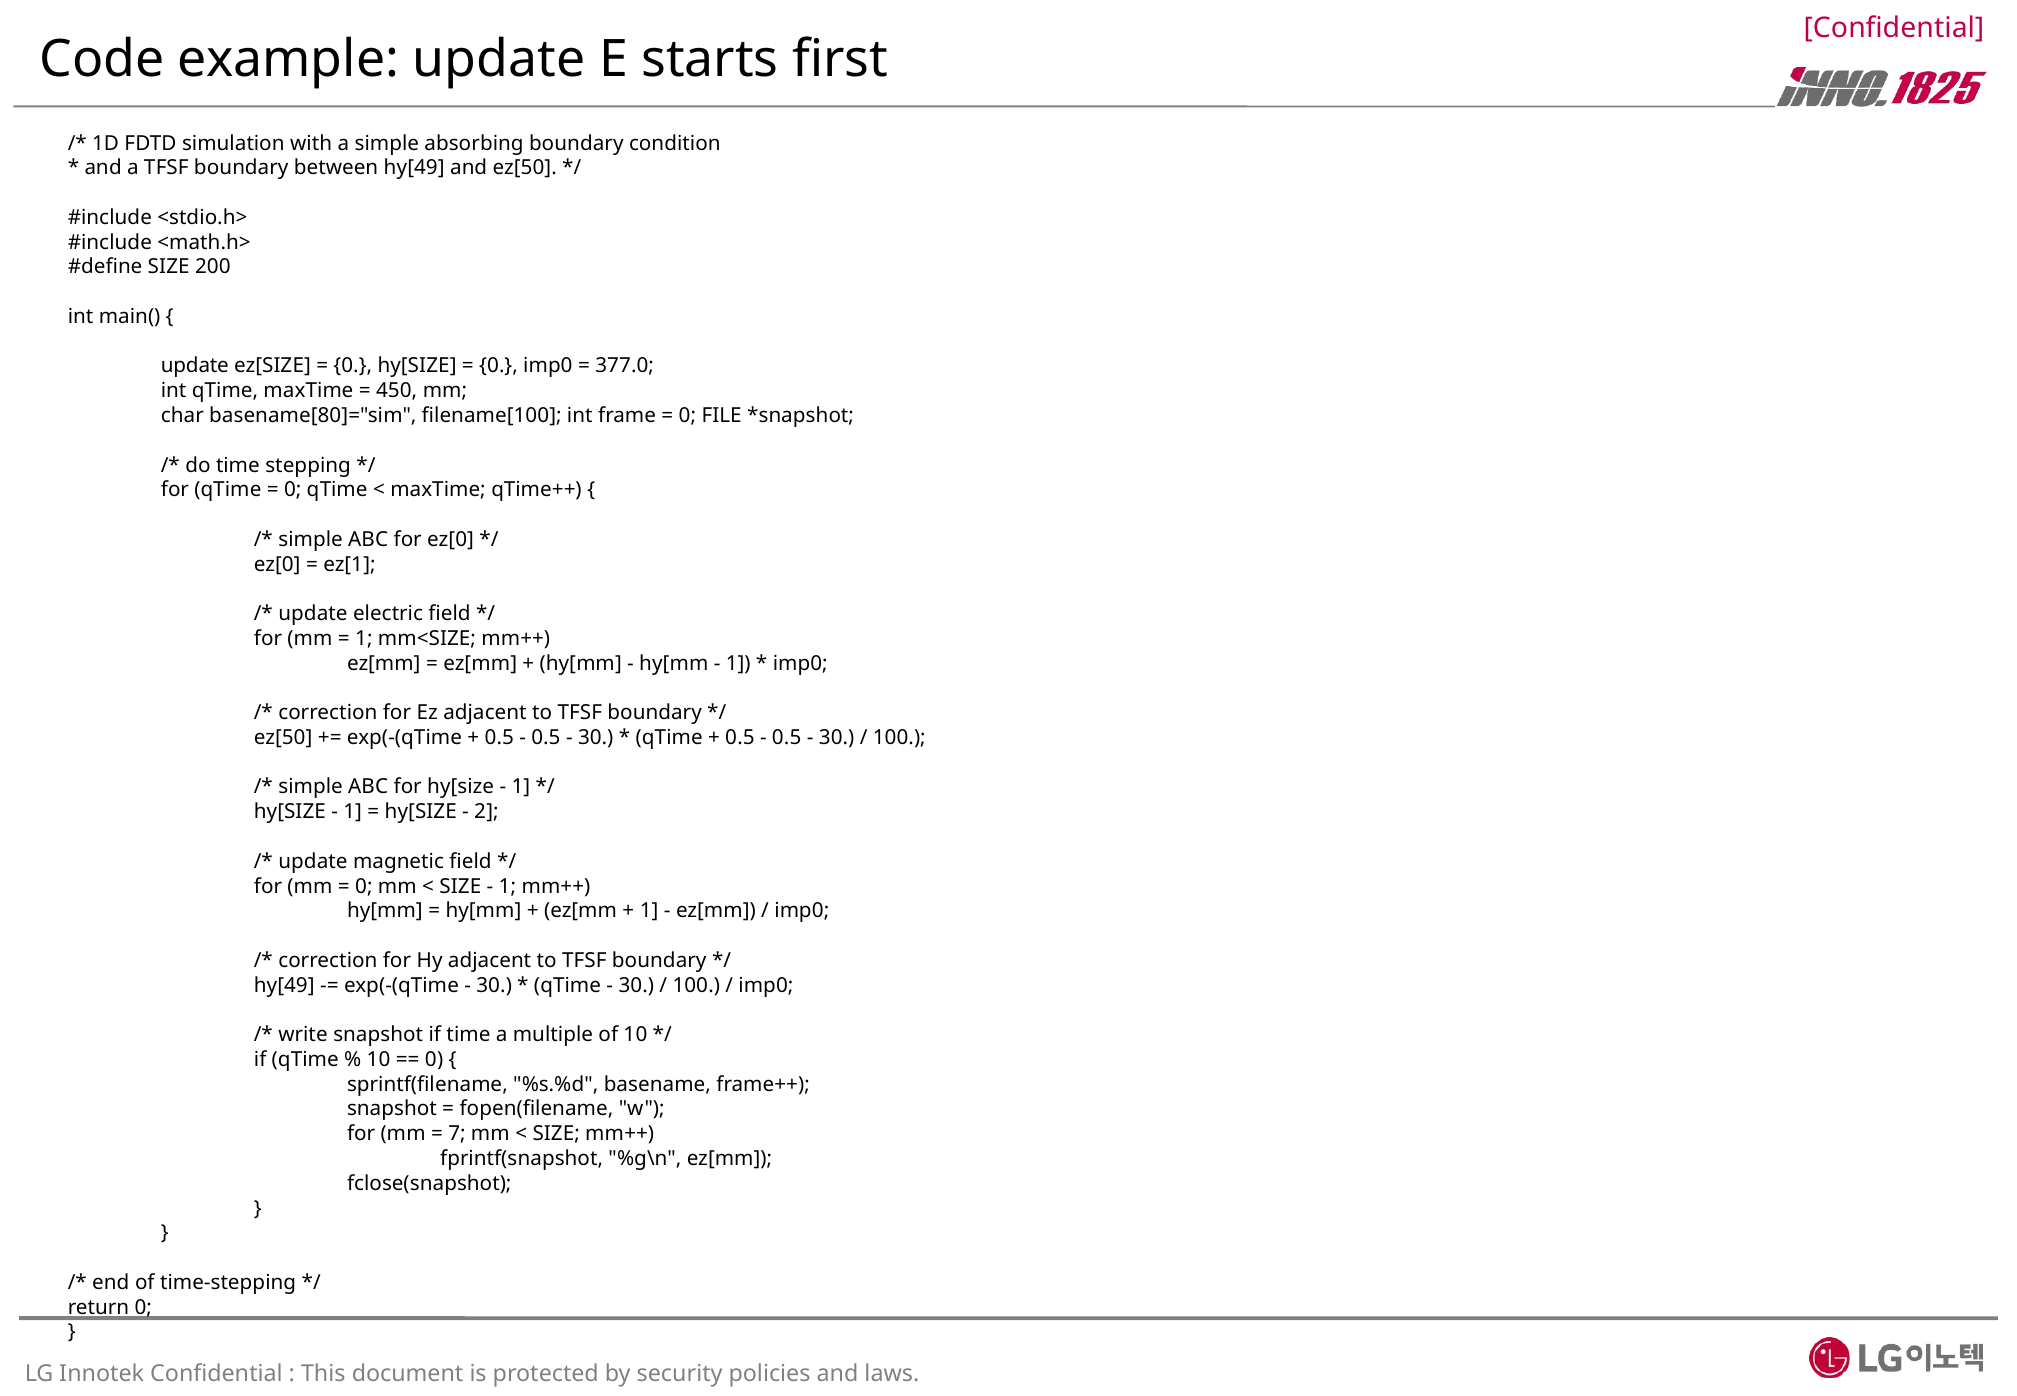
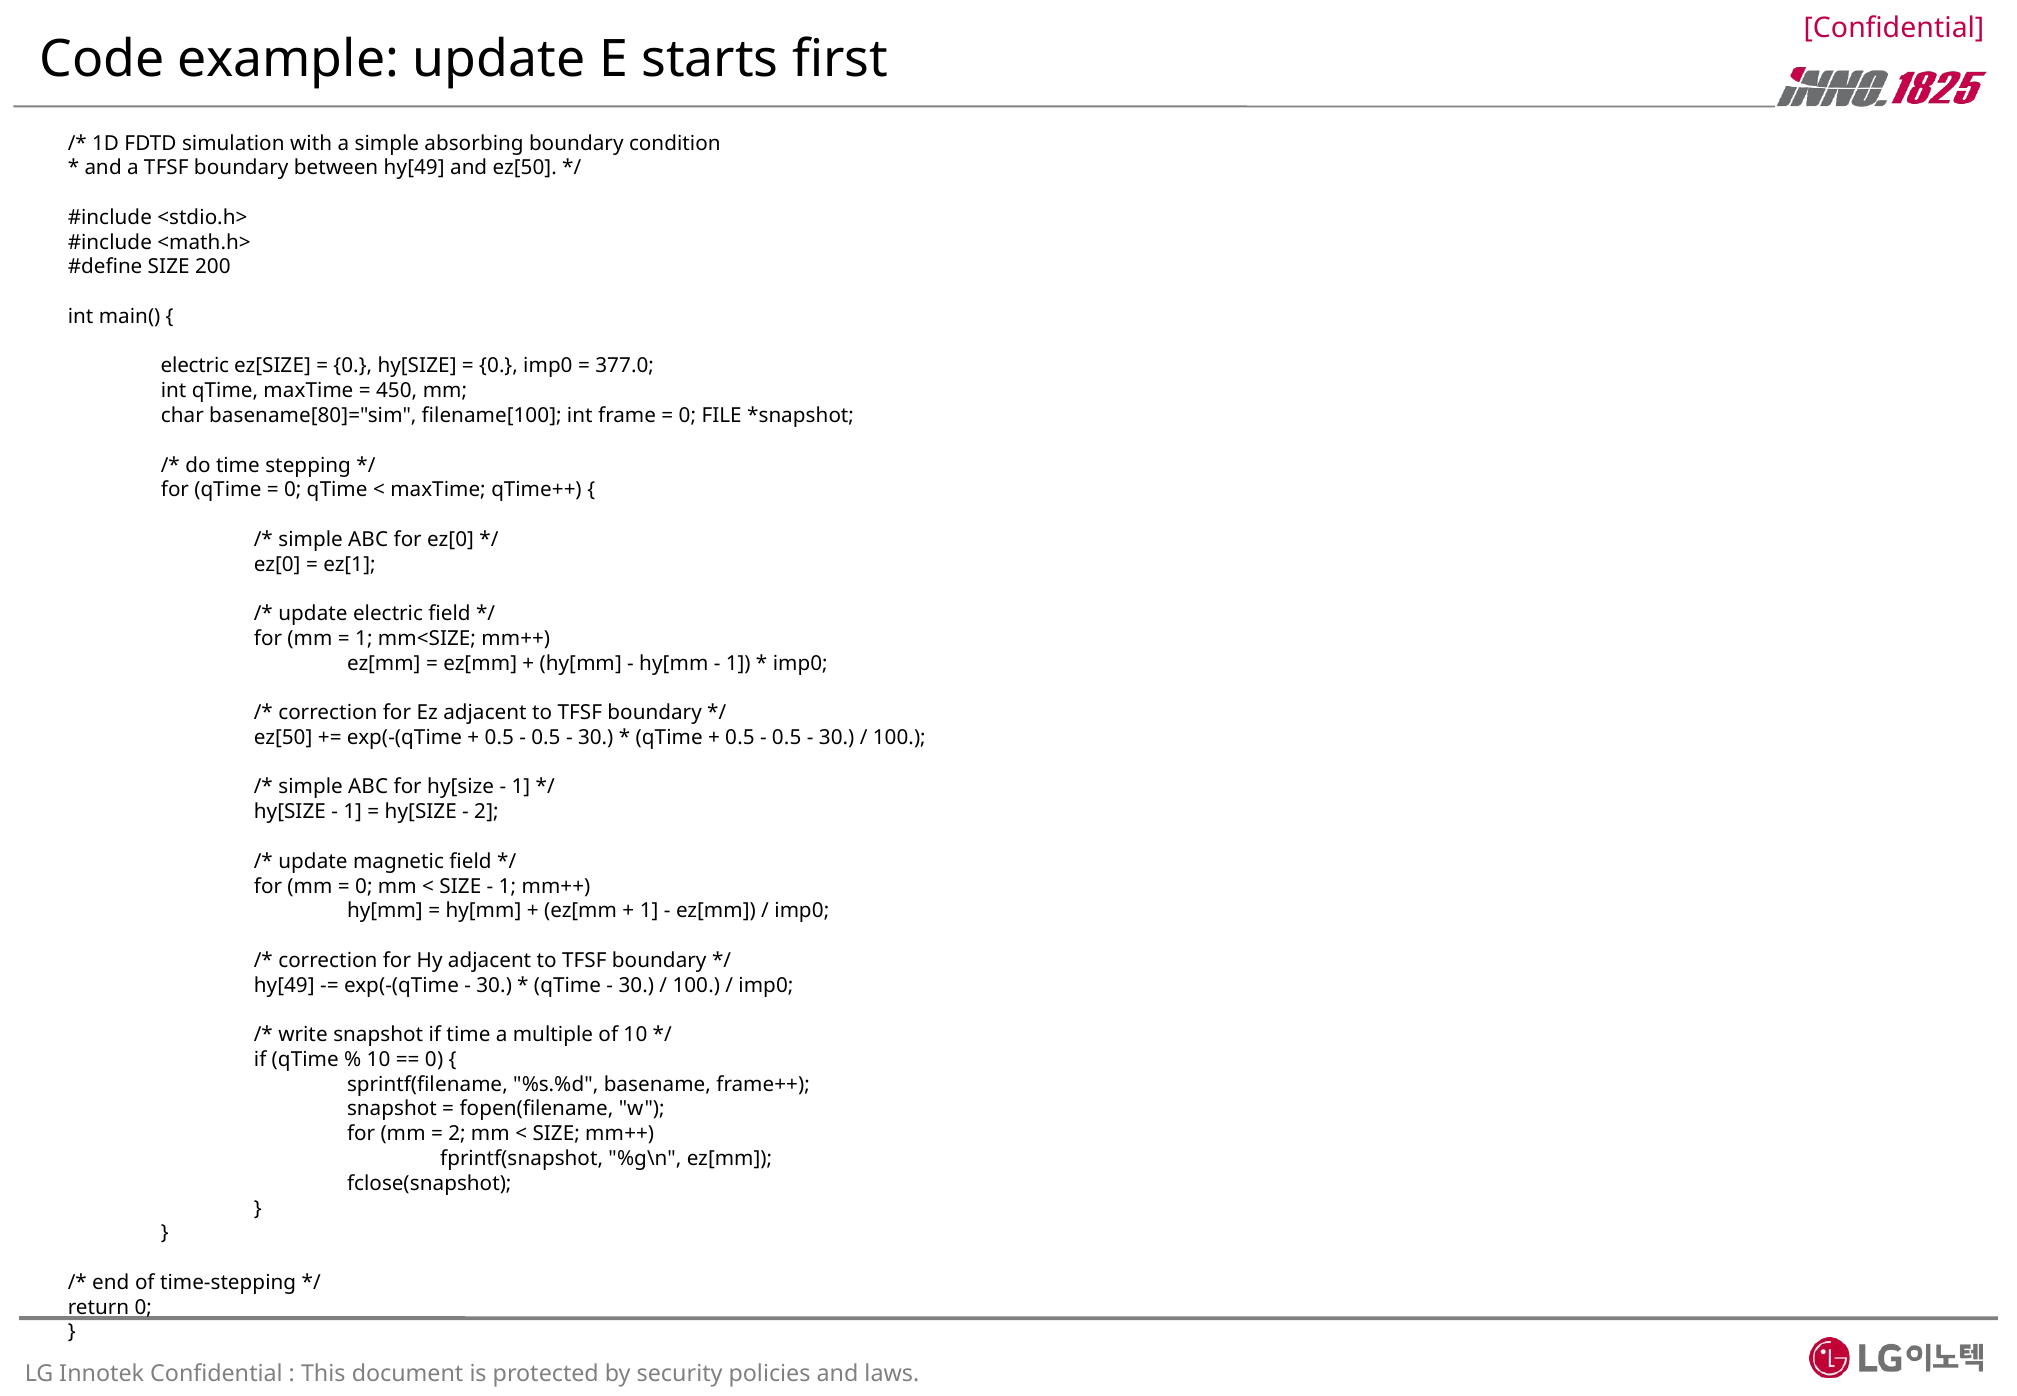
update at (195, 366): update -> electric
7 at (457, 1134): 7 -> 2
